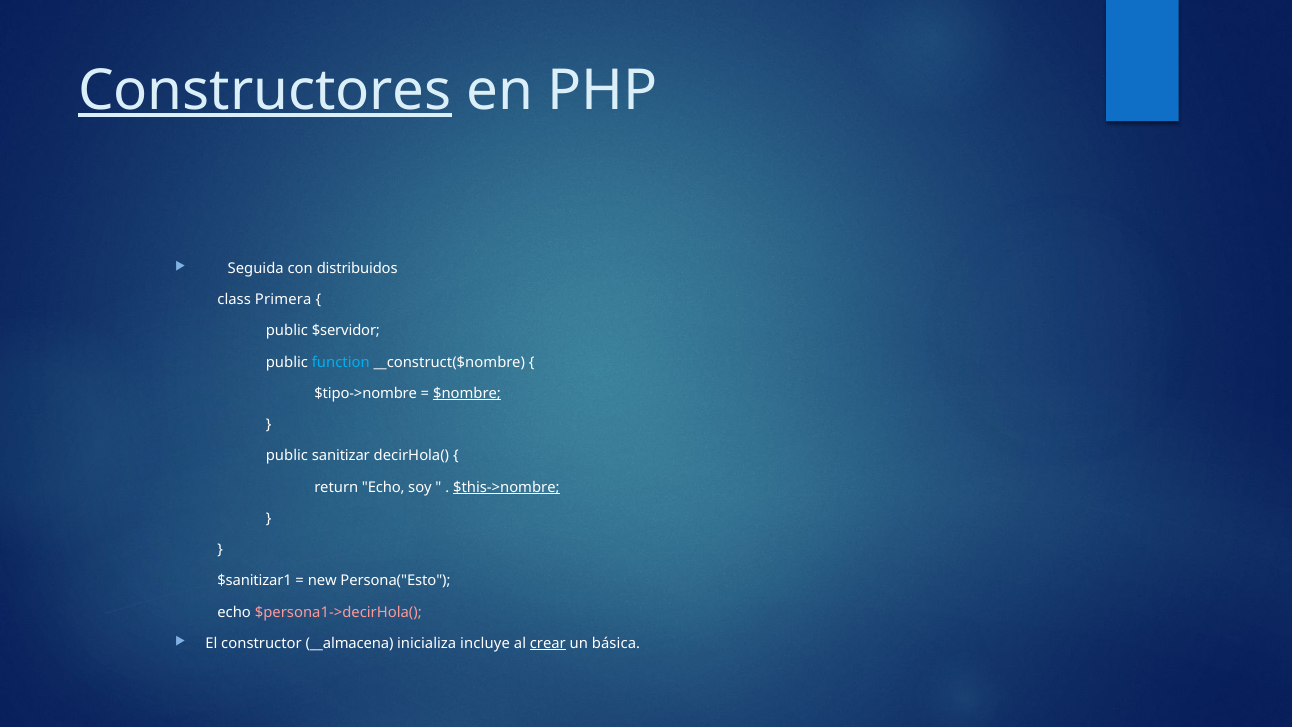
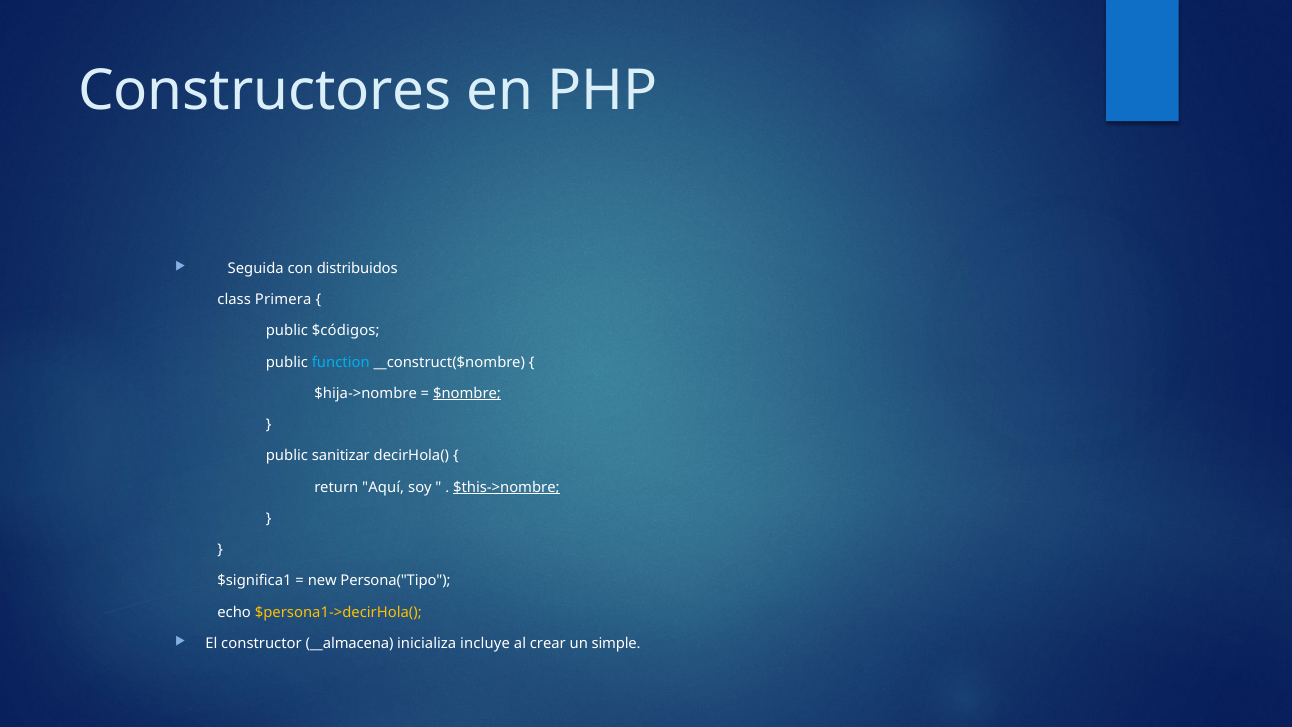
Constructores underline: present -> none
$servidor: $servidor -> $códigos
$tipo->nombre: $tipo->nombre -> $hija->nombre
return Echo: Echo -> Aquí
$sanitizar1: $sanitizar1 -> $significa1
Persona("Esto: Persona("Esto -> Persona("Tipo
$persona1->decirHola( colour: pink -> yellow
crear underline: present -> none
básica: básica -> simple
